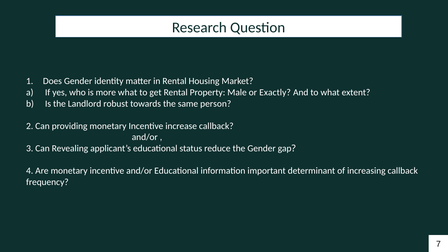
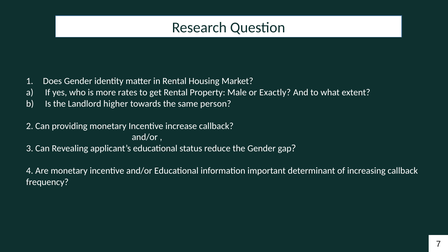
more what: what -> rates
robust: robust -> higher
